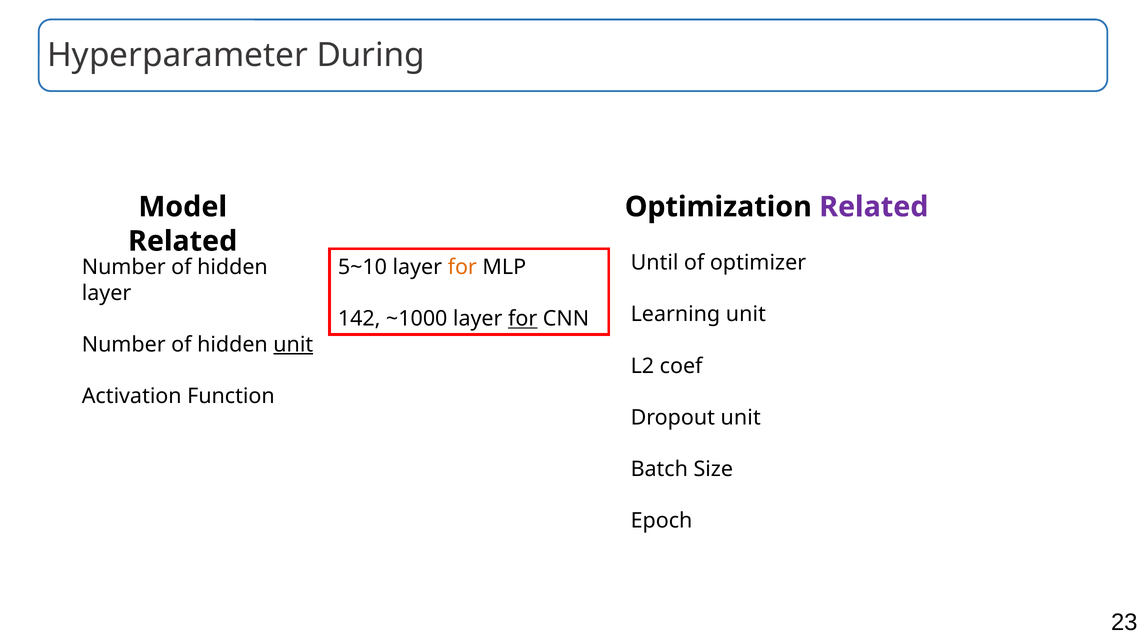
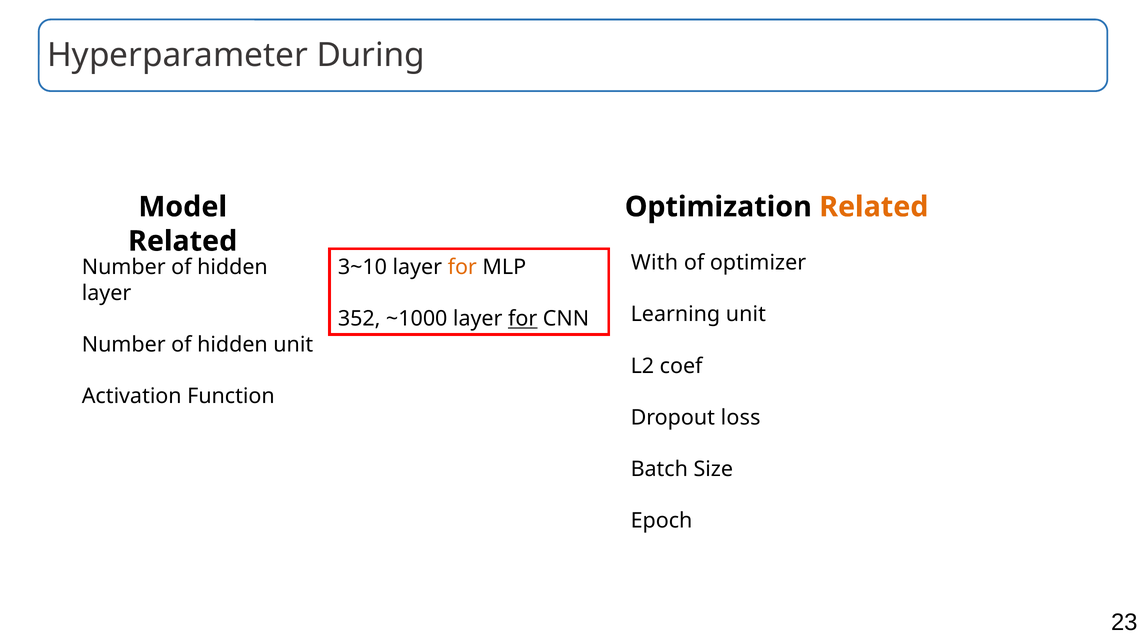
Related at (874, 207) colour: purple -> orange
Until: Until -> With
5~10: 5~10 -> 3~10
142: 142 -> 352
unit at (293, 345) underline: present -> none
Dropout unit: unit -> loss
